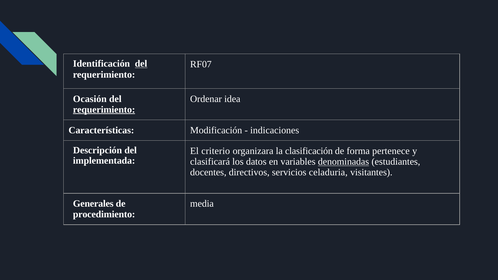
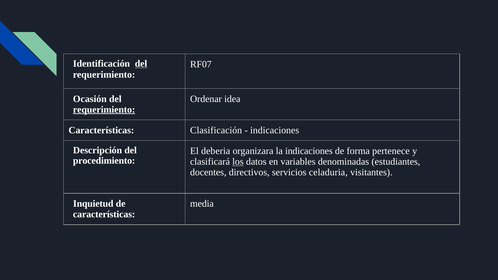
Modificación: Modificación -> Clasificación
criterio: criterio -> deberia
la clasificación: clasificación -> indicaciones
implementada: implementada -> procedimiento
los underline: none -> present
denominadas underline: present -> none
Generales: Generales -> Inquietud
procedimiento at (104, 214): procedimiento -> características
